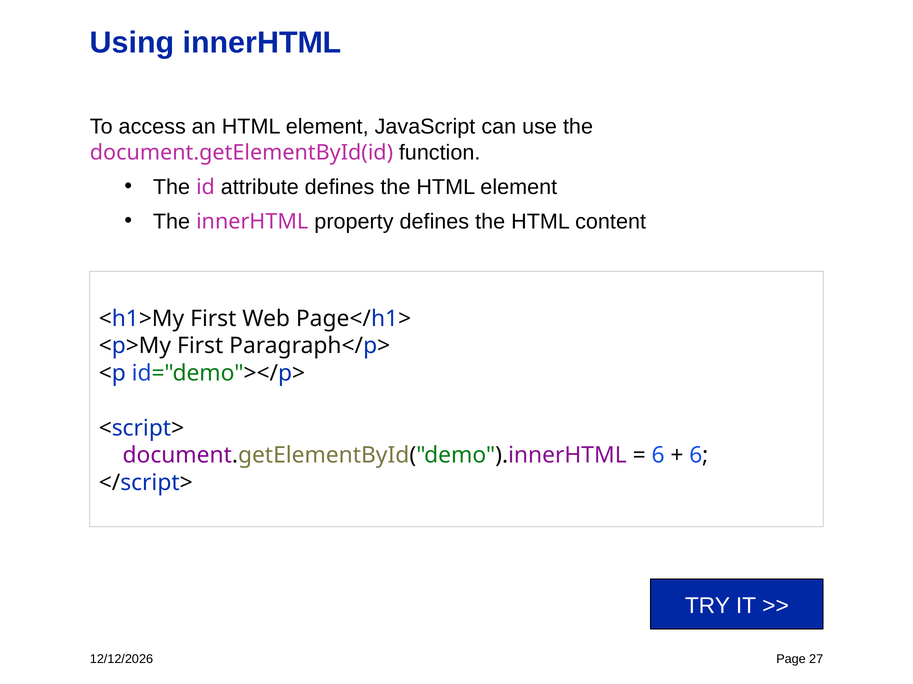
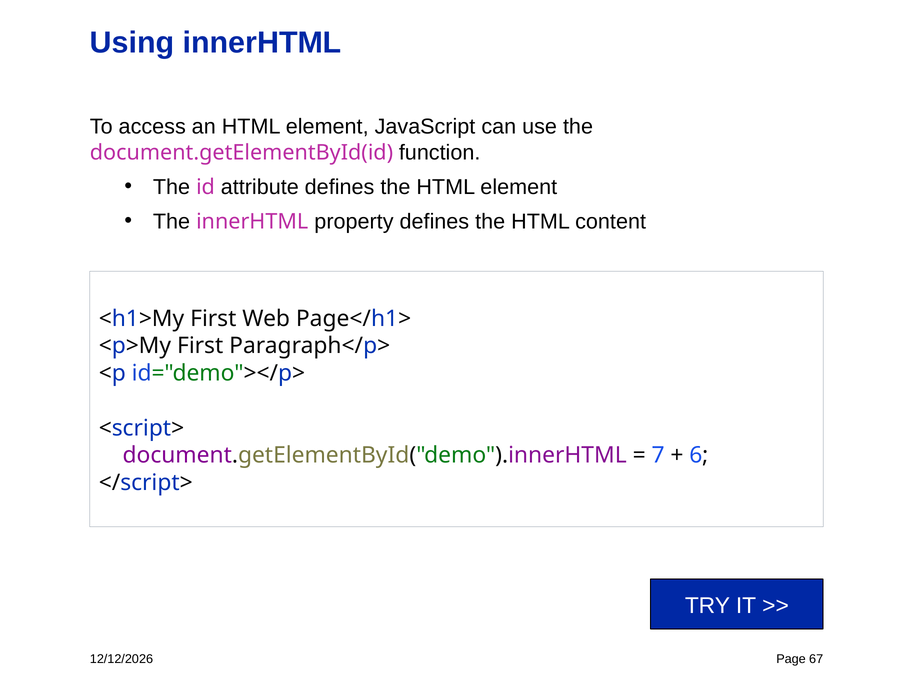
6 at (658, 456): 6 -> 7
27: 27 -> 67
